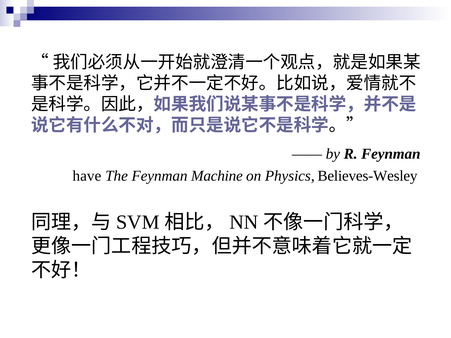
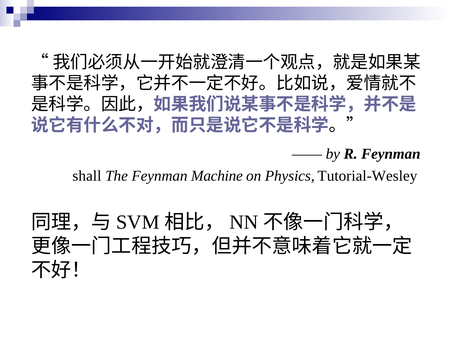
have: have -> shall
Believes-Wesley: Believes-Wesley -> Tutorial-Wesley
